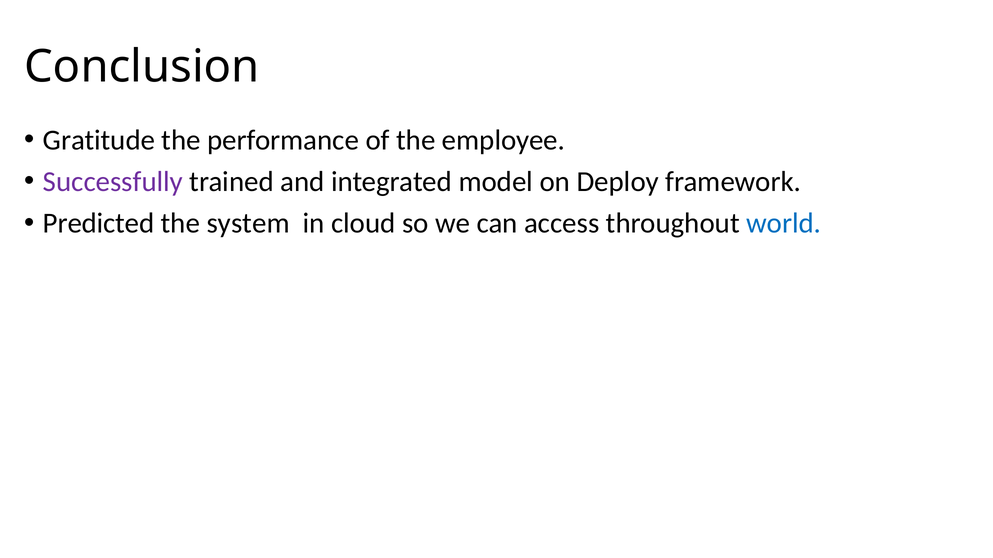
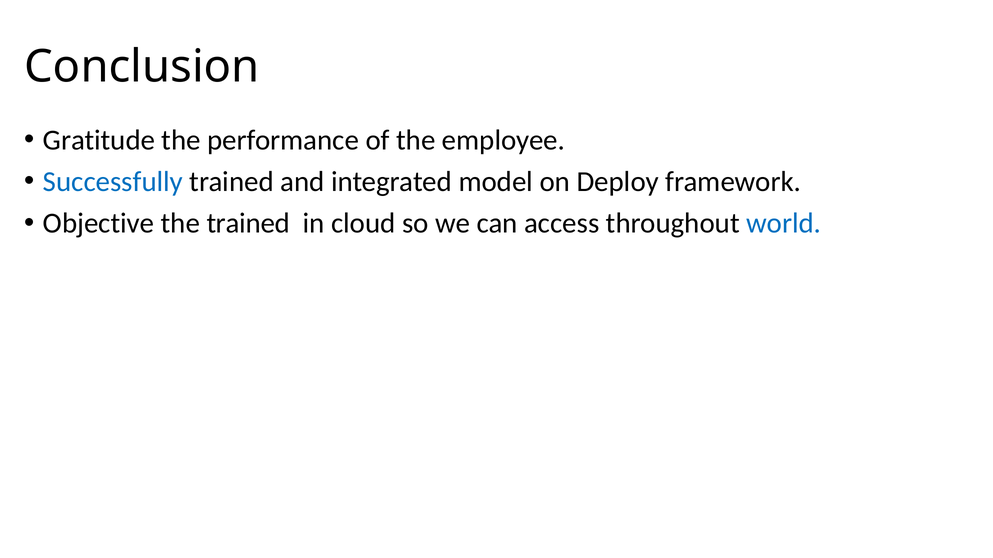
Successfully colour: purple -> blue
Predicted: Predicted -> Objective
the system: system -> trained
